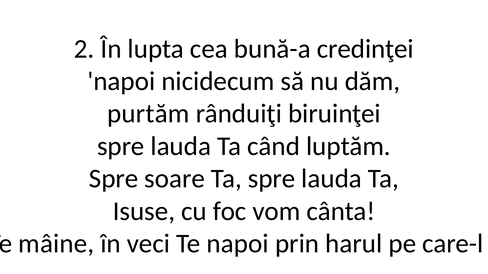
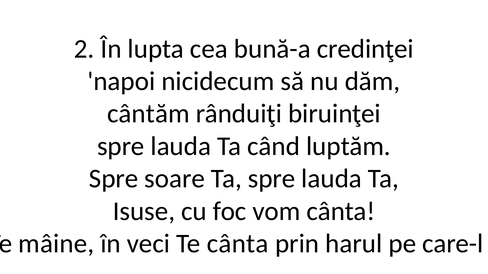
purtăm: purtăm -> cântăm
Te napoi: napoi -> cânta
